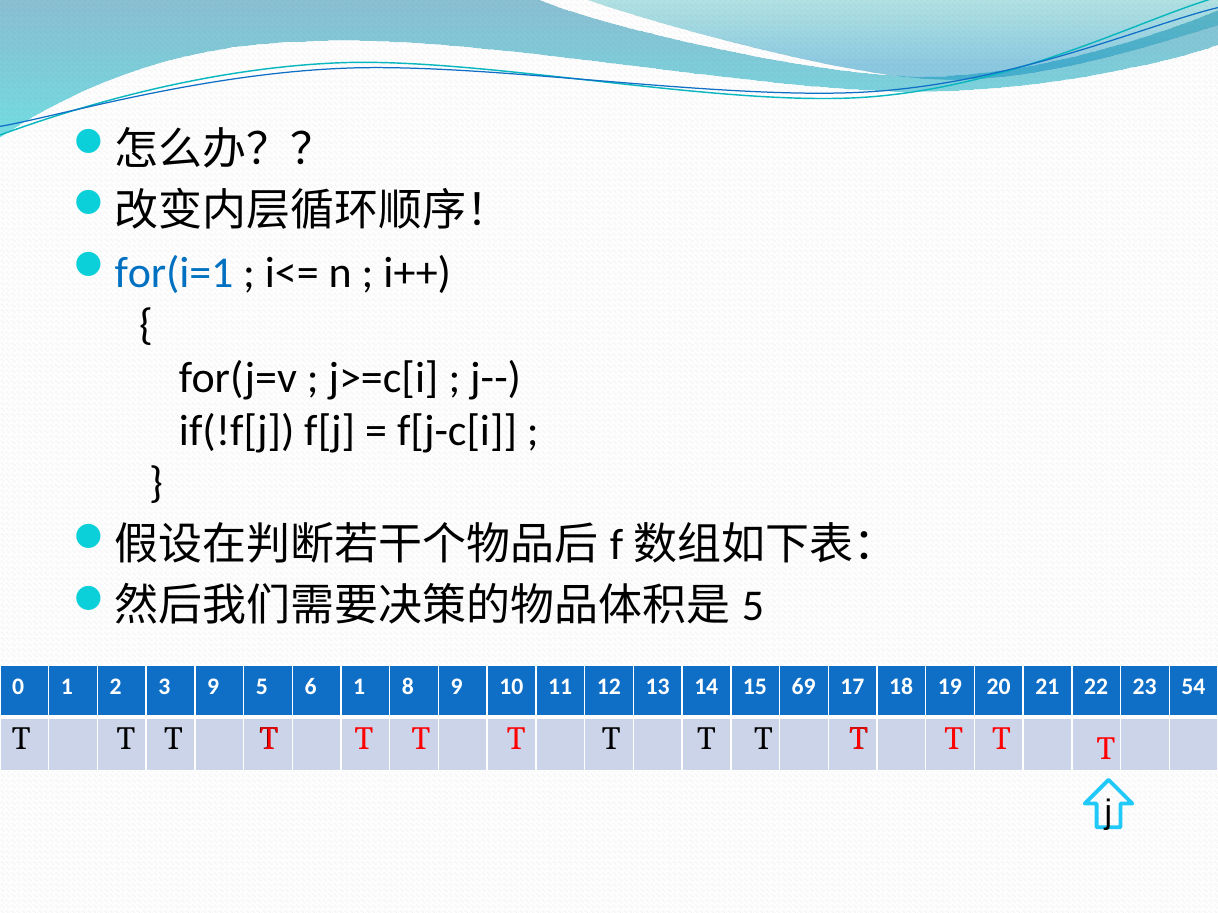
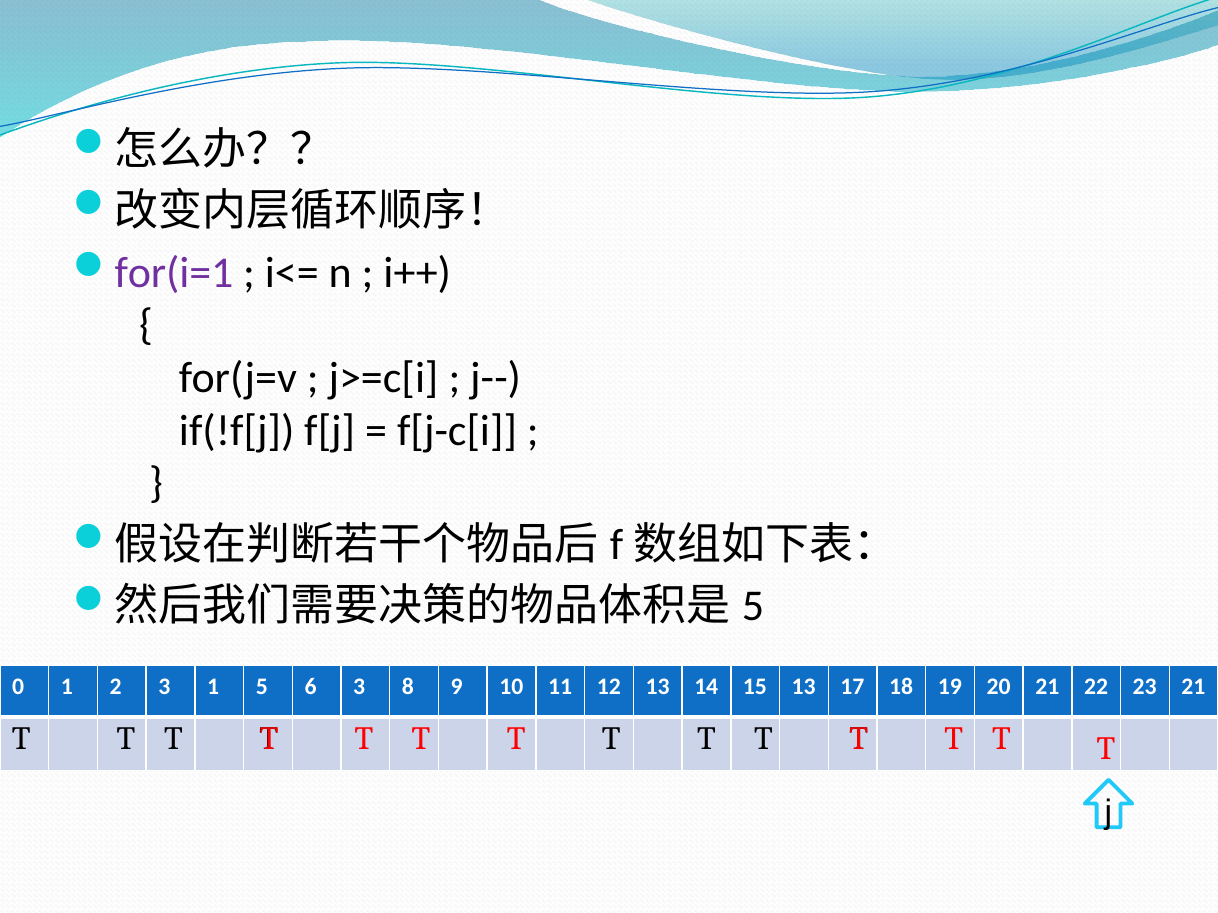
for(i=1 colour: blue -> purple
3 9: 9 -> 1
6 1: 1 -> 3
15 69: 69 -> 13
23 54: 54 -> 21
